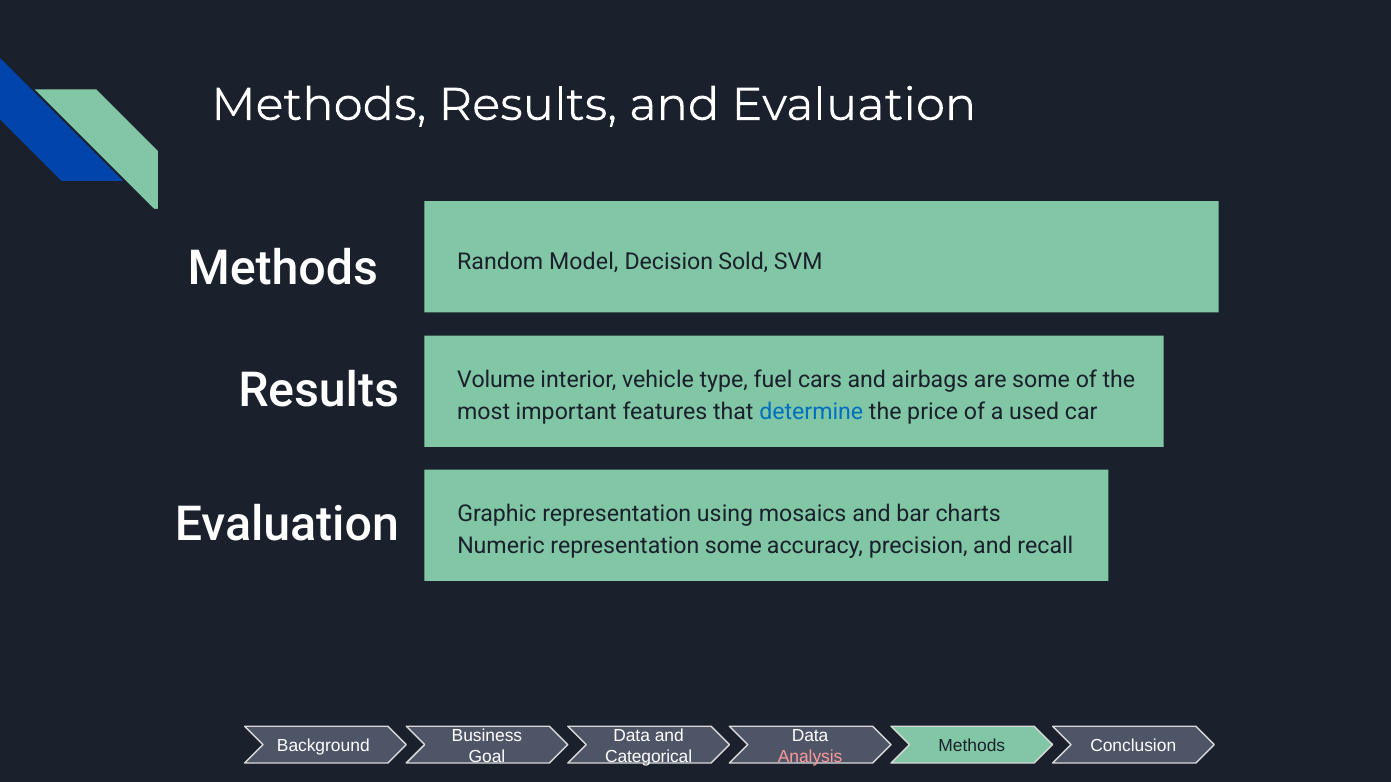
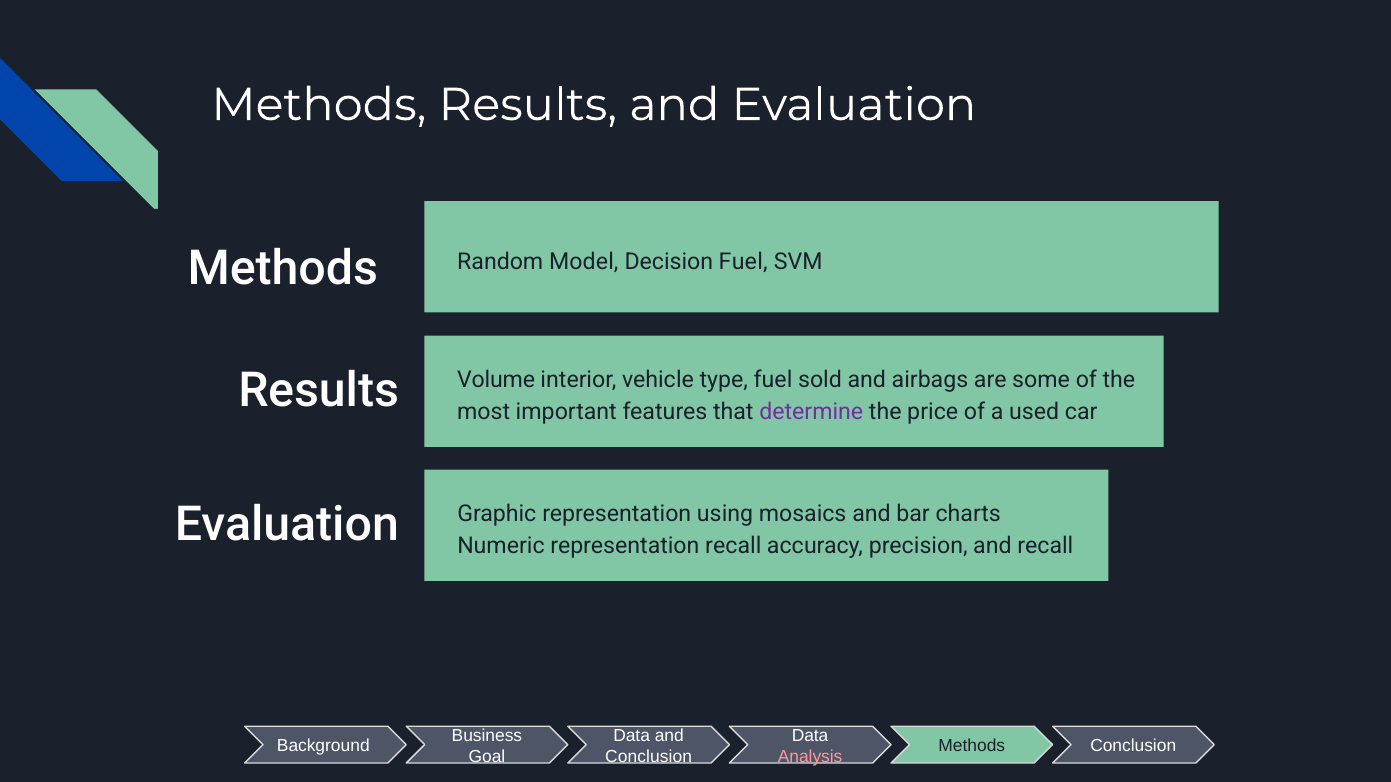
Decision Sold: Sold -> Fuel
cars: cars -> sold
determine colour: blue -> purple
representation some: some -> recall
Categorical at (649, 757): Categorical -> Conclusion
